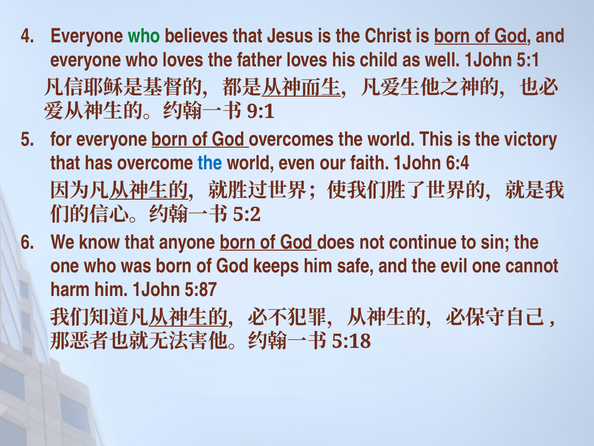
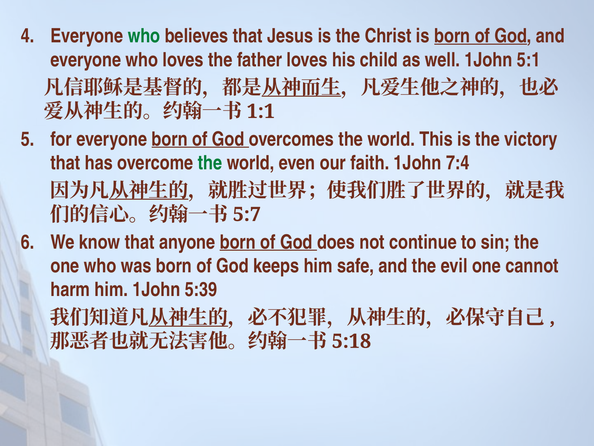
9:1: 9:1 -> 1:1
the at (210, 163) colour: blue -> green
6:4: 6:4 -> 7:4
5:2: 5:2 -> 5:7
5:87: 5:87 -> 5:39
